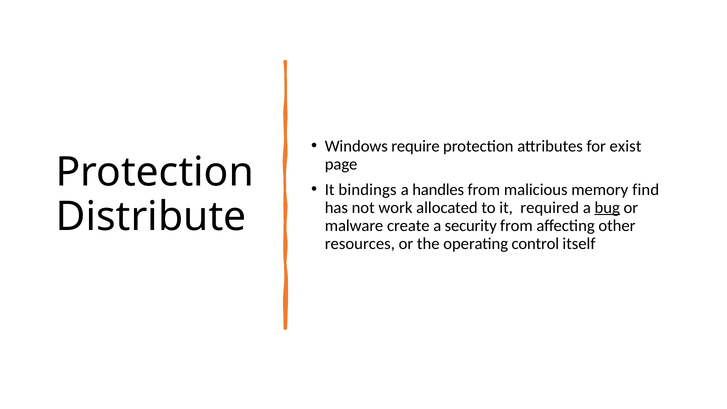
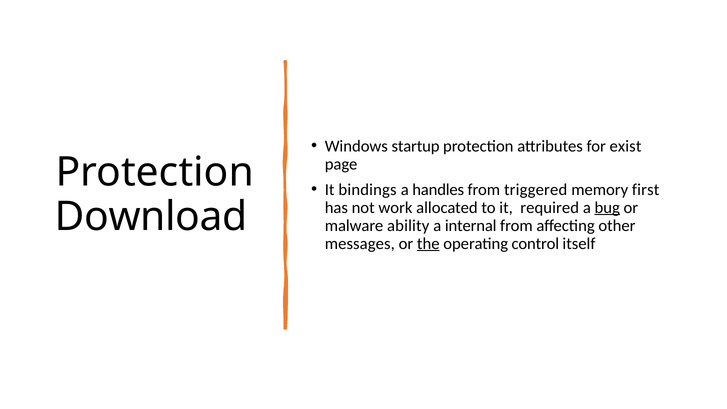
require: require -> startup
malicious: malicious -> triggered
find: find -> first
Distribute: Distribute -> Download
create: create -> ability
security: security -> internal
resources: resources -> messages
the underline: none -> present
